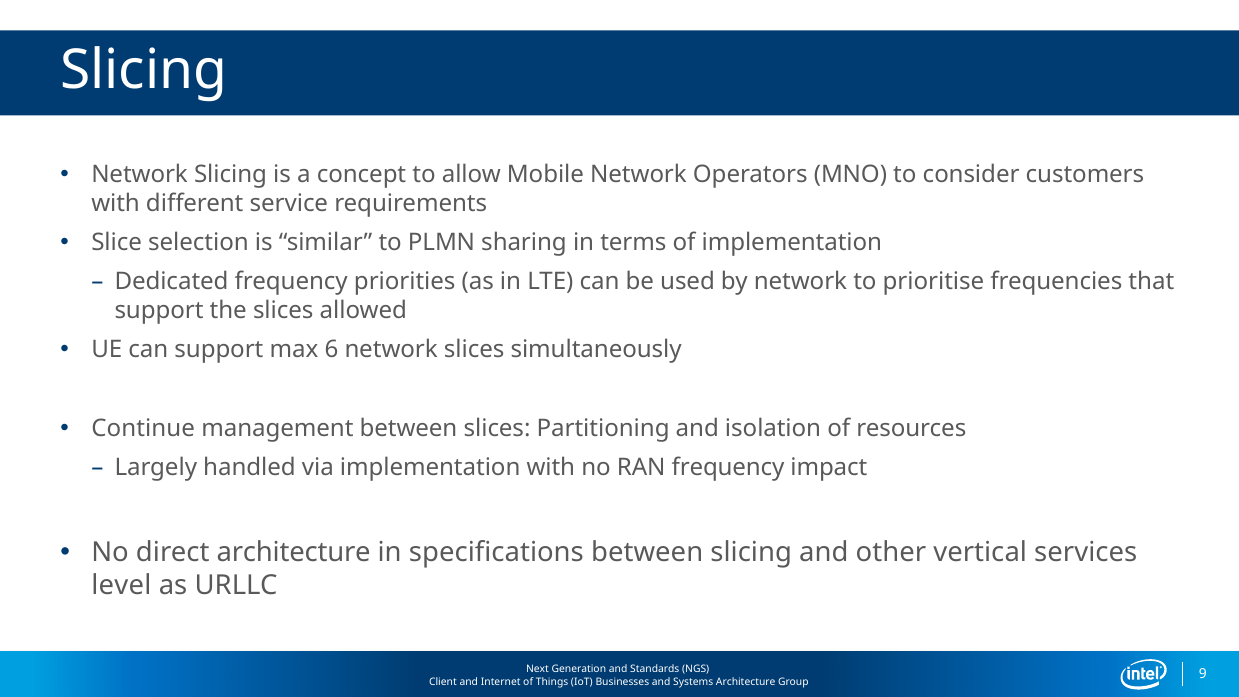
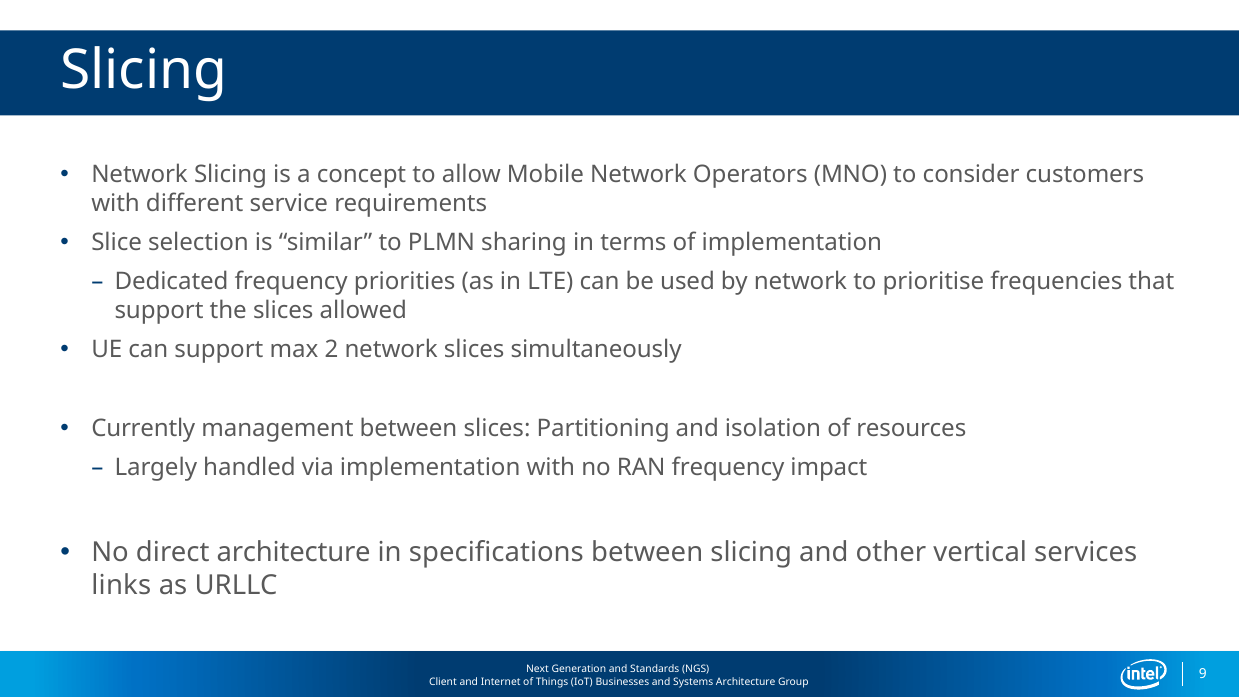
6: 6 -> 2
Continue: Continue -> Currently
level: level -> links
